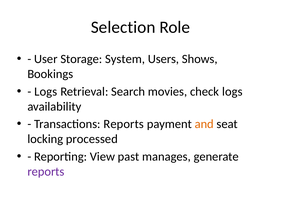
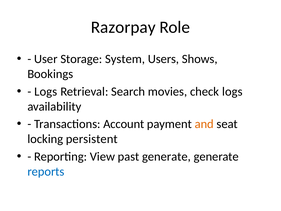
Selection: Selection -> Razorpay
Transactions Reports: Reports -> Account
processed: processed -> persistent
past manages: manages -> generate
reports at (46, 171) colour: purple -> blue
